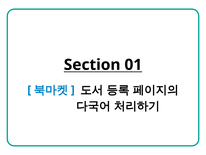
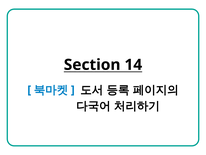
01: 01 -> 14
